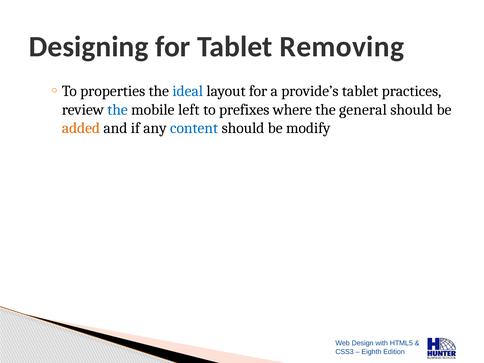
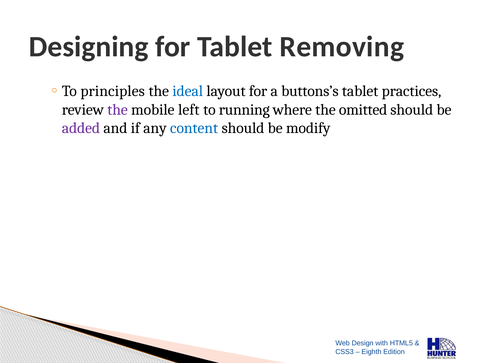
properties: properties -> principles
provide’s: provide’s -> buttons’s
the at (118, 110) colour: blue -> purple
prefixes: prefixes -> running
general: general -> omitted
added colour: orange -> purple
